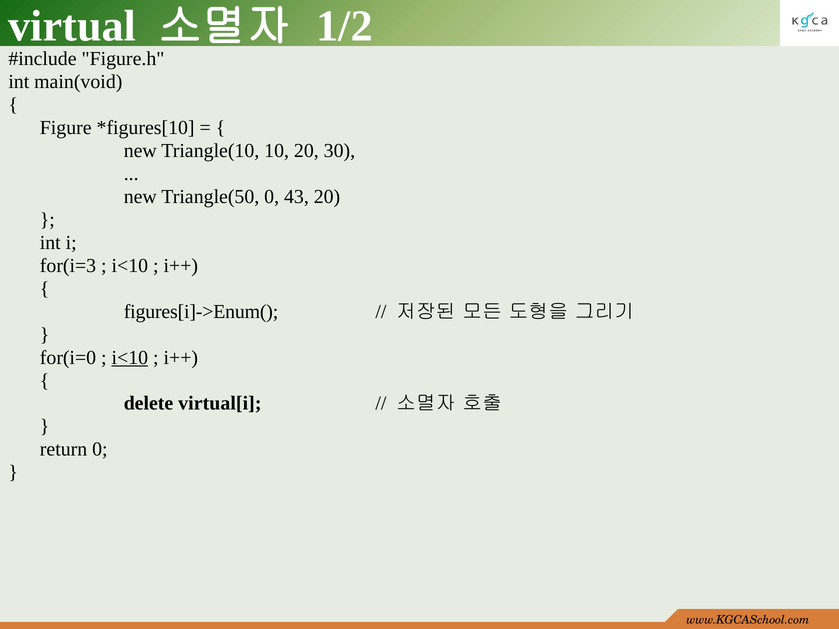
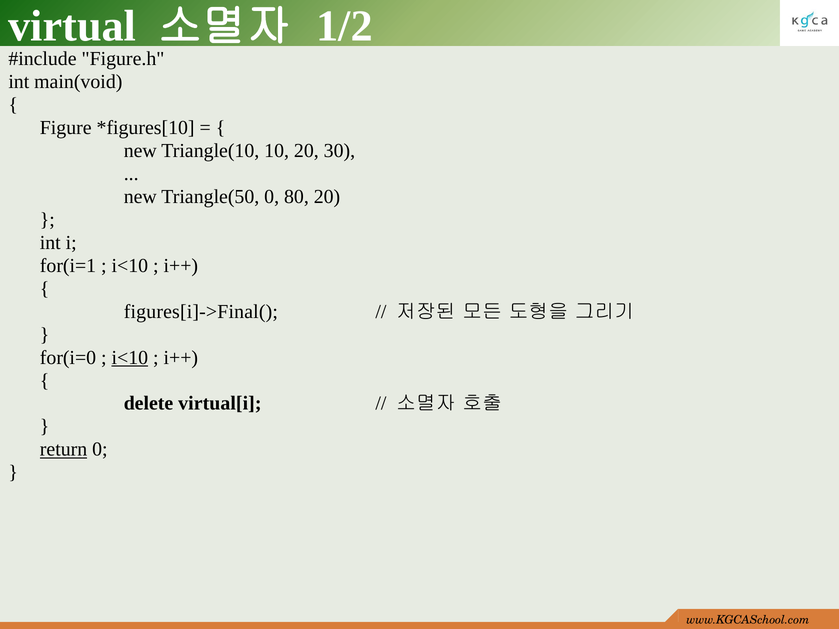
43: 43 -> 80
for(i=3: for(i=3 -> for(i=1
figures[i]->Enum(: figures[i]->Enum( -> figures[i]->Final(
return underline: none -> present
